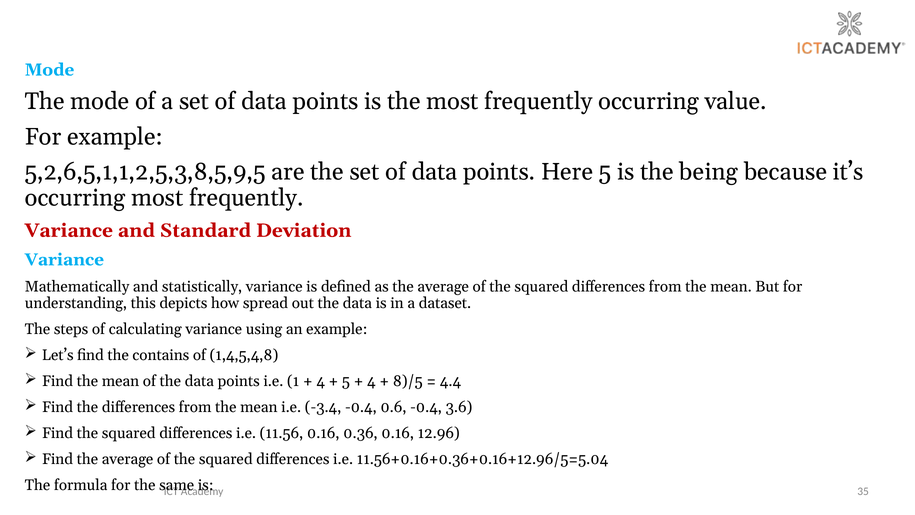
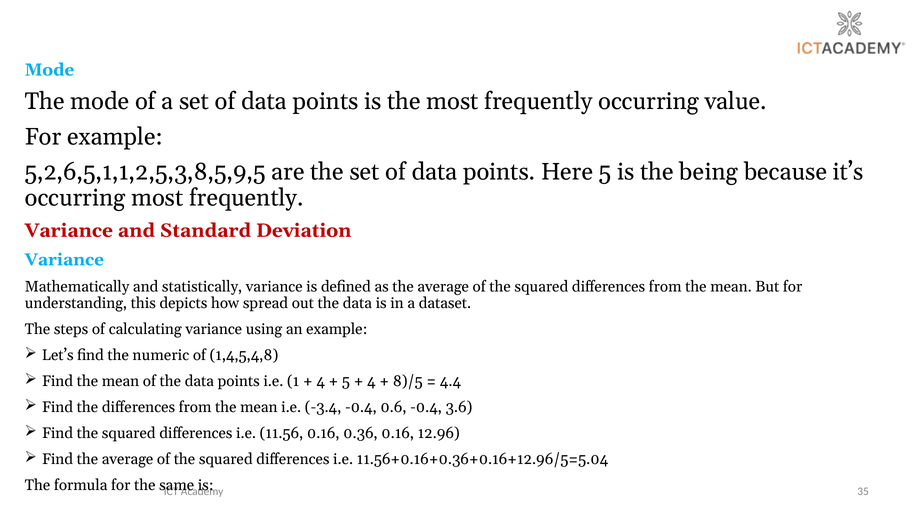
contains: contains -> numeric
